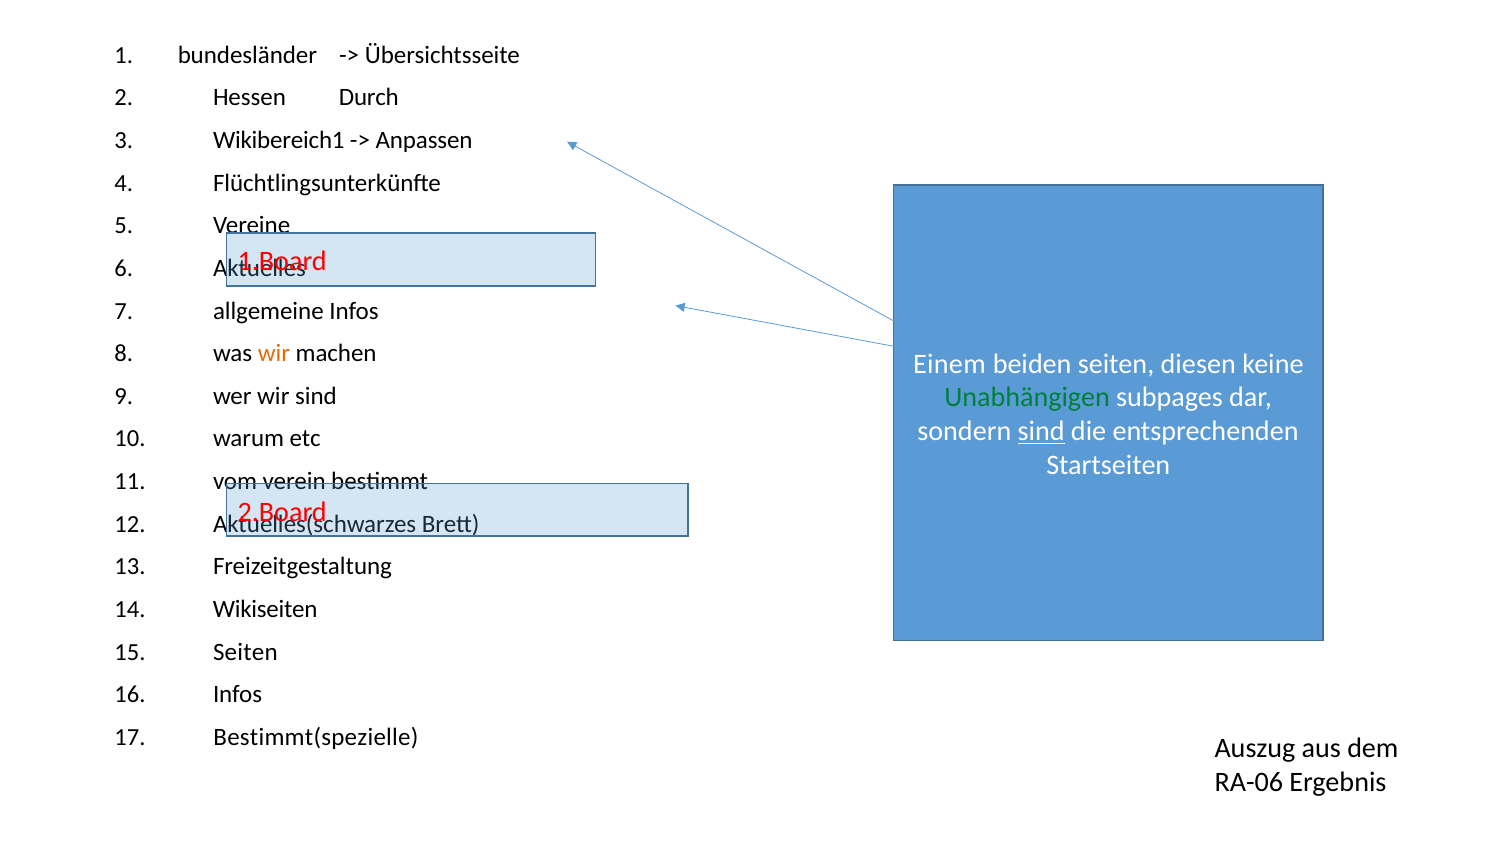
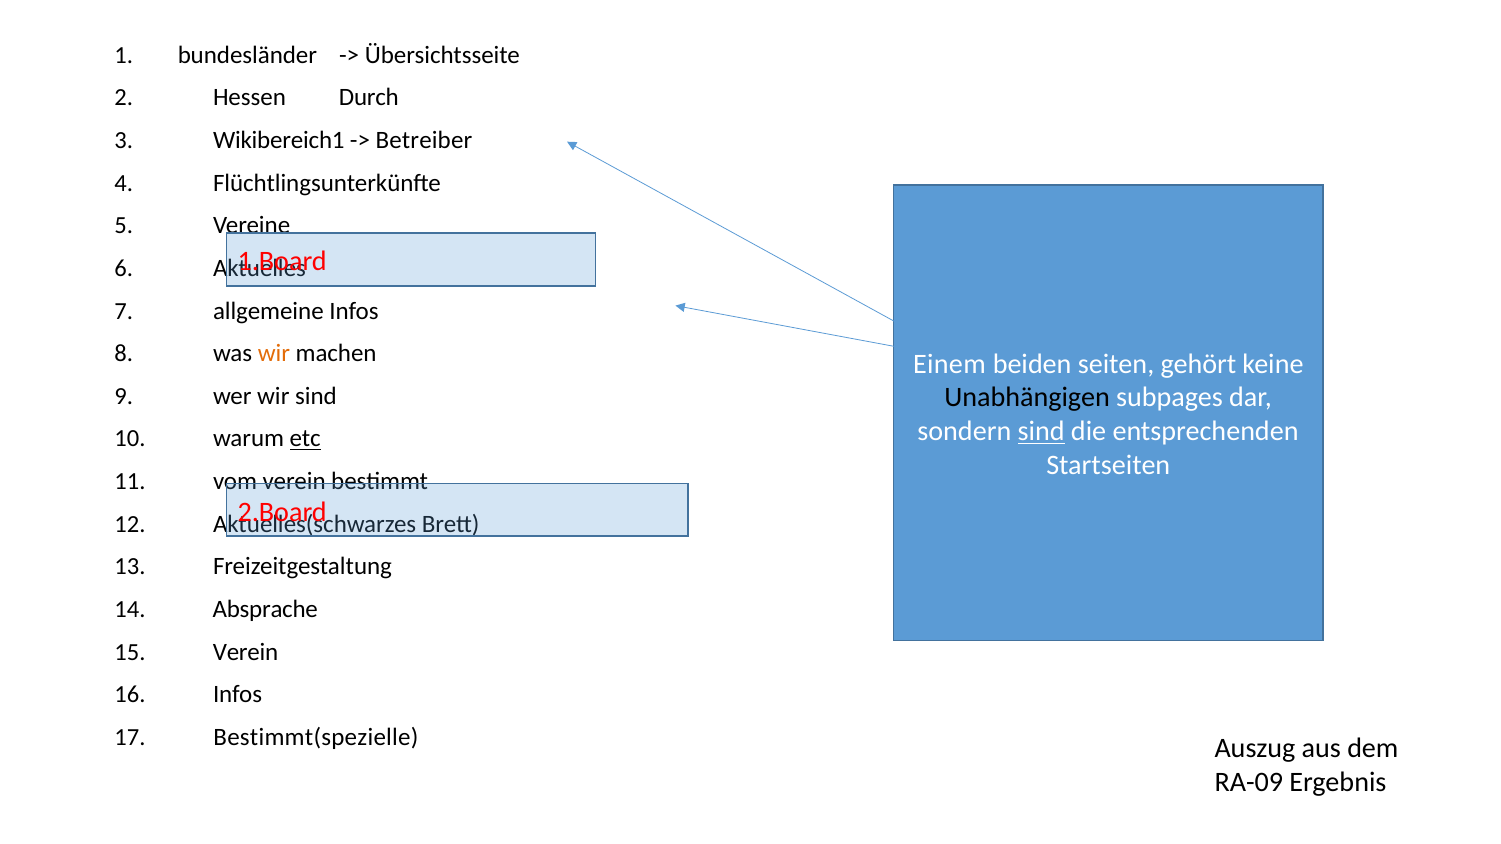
Anpassen: Anpassen -> Betreiber
diesen: diesen -> gehört
Unabhängigen colour: green -> black
etc underline: none -> present
Wikiseiten: Wikiseiten -> Absprache
Seiten at (245, 652): Seiten -> Verein
RA-06: RA-06 -> RA-09
